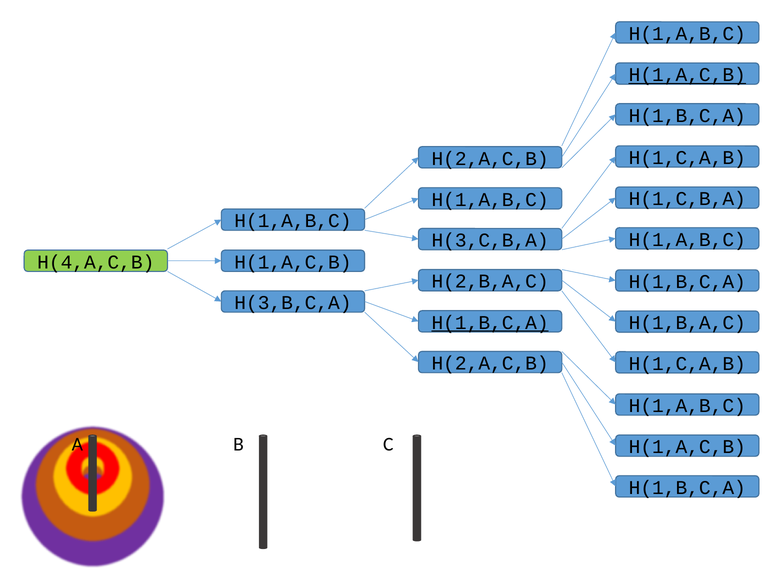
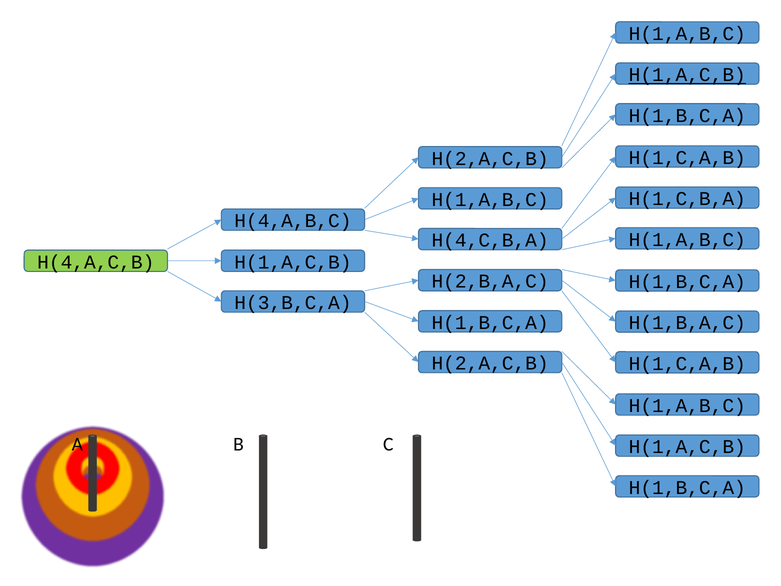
H(1,A,B,C at (293, 221): H(1,A,B,C -> H(4,A,B,C
H(3,C,B,A: H(3,C,B,A -> H(4,C,B,A
H(1,B,C,A at (490, 323) underline: present -> none
